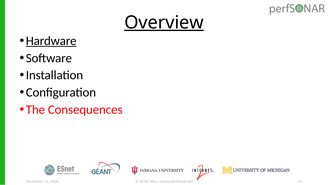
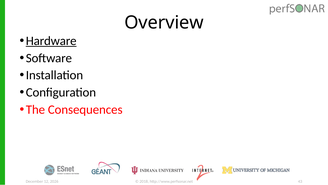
Overview underline: present -> none
